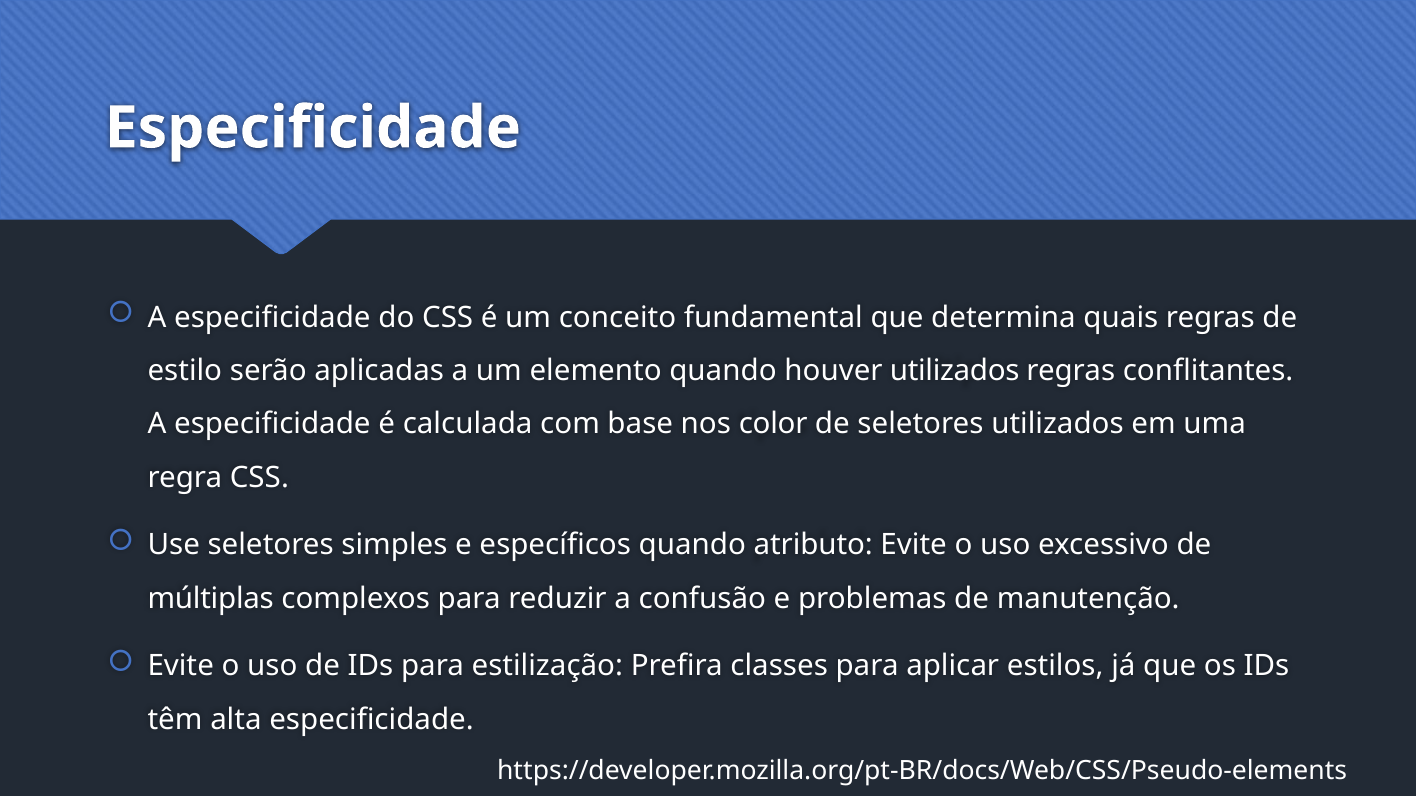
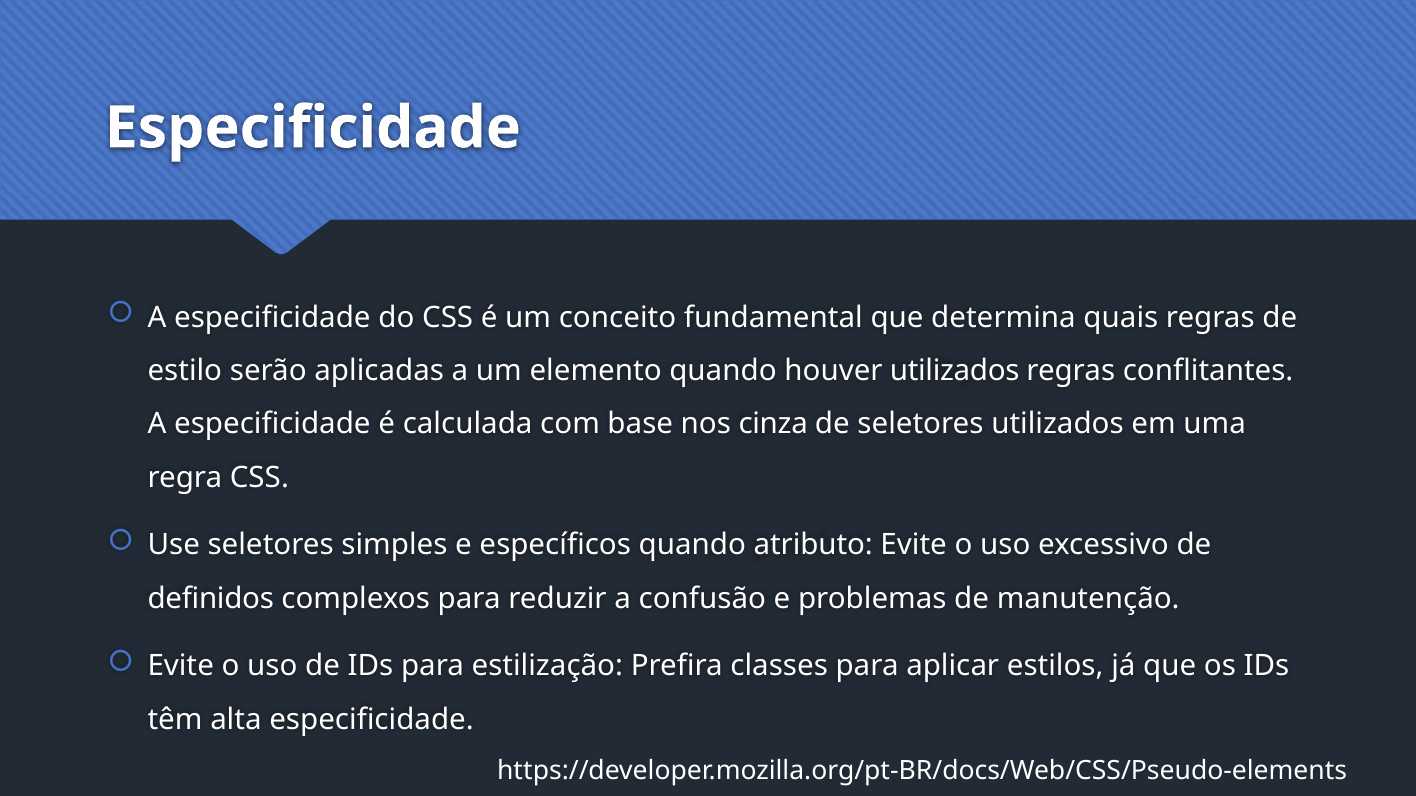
color: color -> cinza
múltiplas: múltiplas -> definidos
